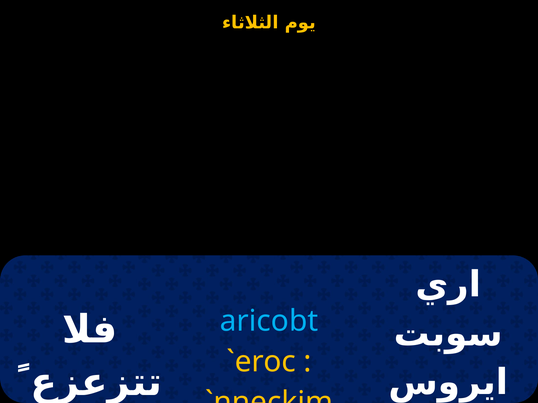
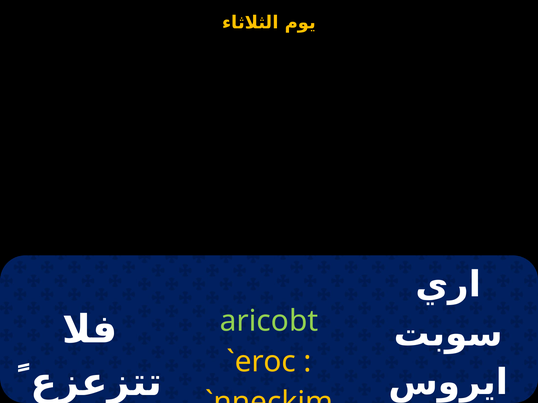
aricobt colour: light blue -> light green
